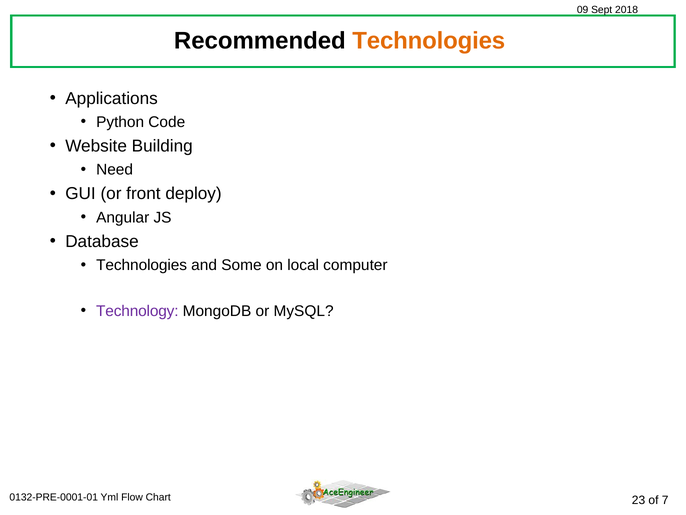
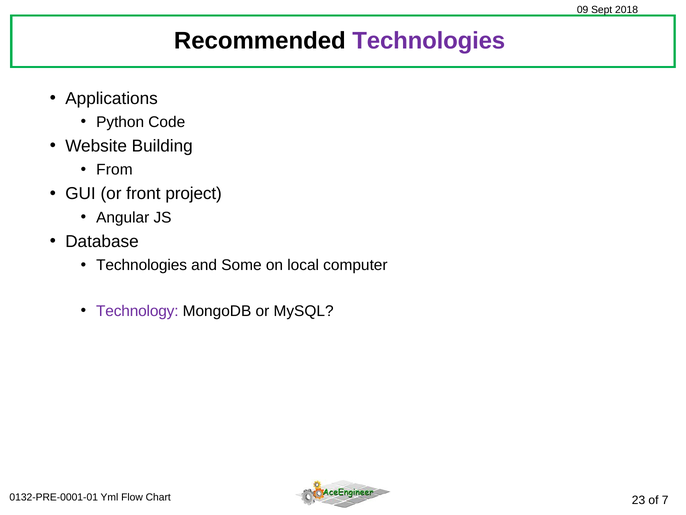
Technologies at (429, 41) colour: orange -> purple
Need: Need -> From
deploy: deploy -> project
